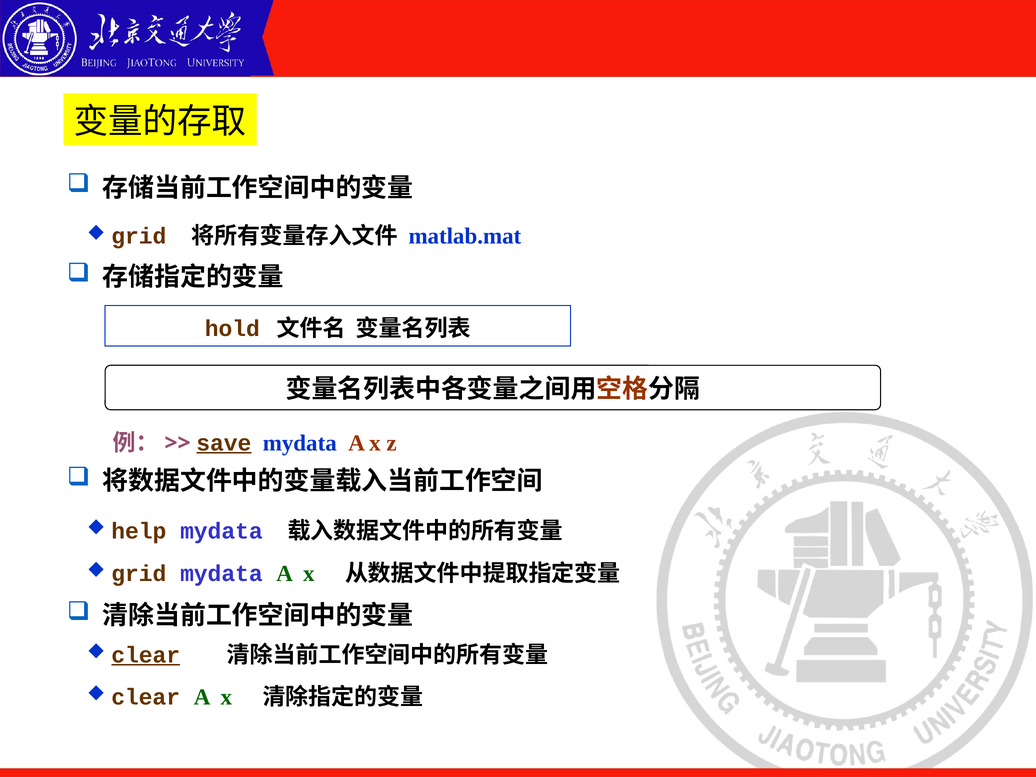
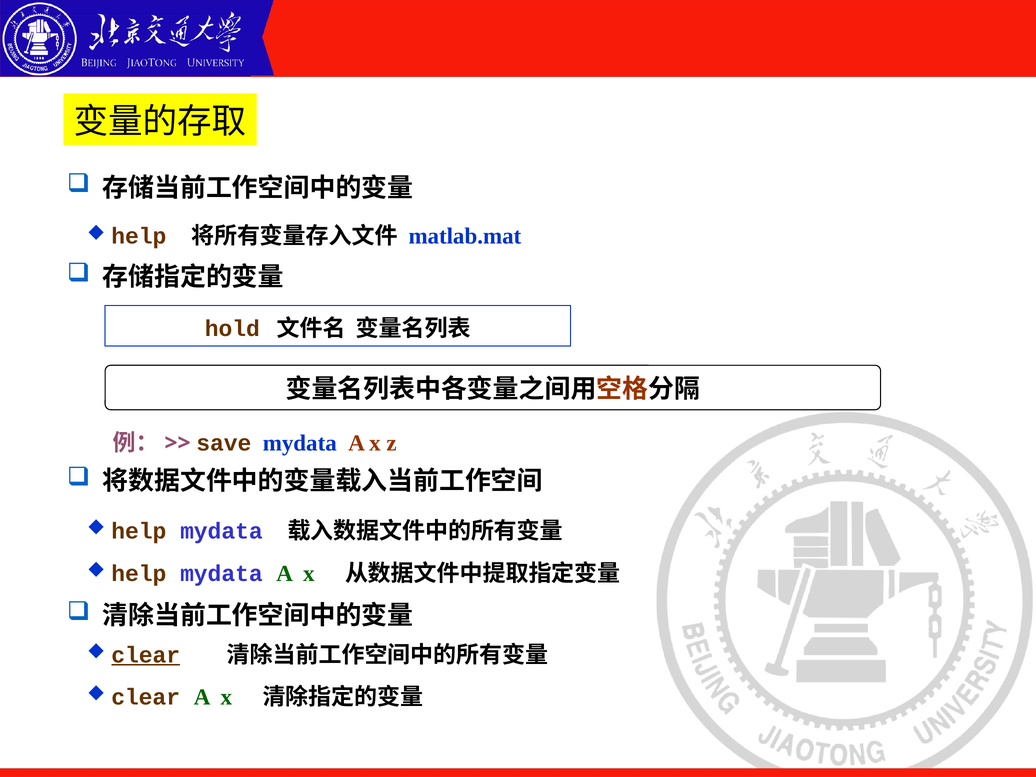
grid at (139, 236): grid -> help
save underline: present -> none
grid at (139, 574): grid -> help
